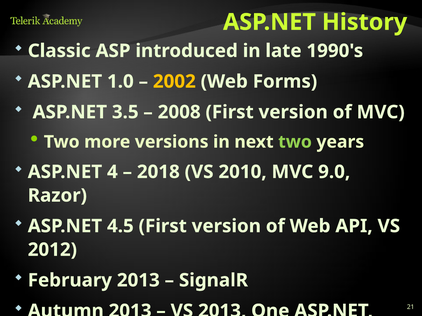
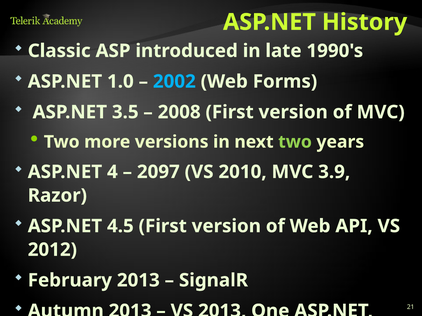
2002 colour: yellow -> light blue
2018: 2018 -> 2097
9.0: 9.0 -> 3.9
